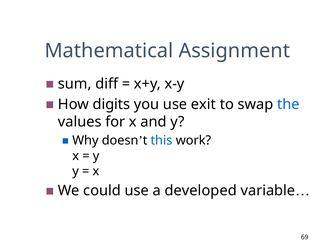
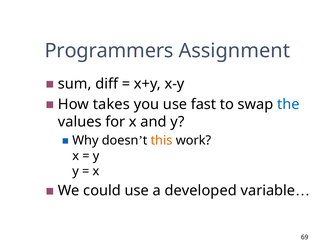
Mathematical: Mathematical -> Programmers
digits: digits -> takes
exit: exit -> fast
this colour: blue -> orange
